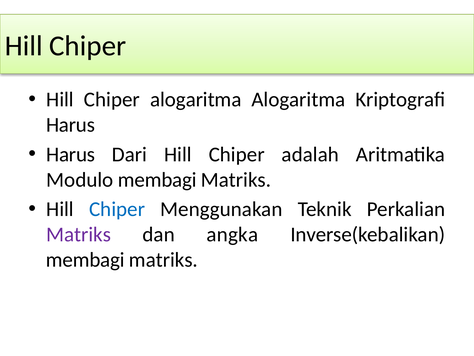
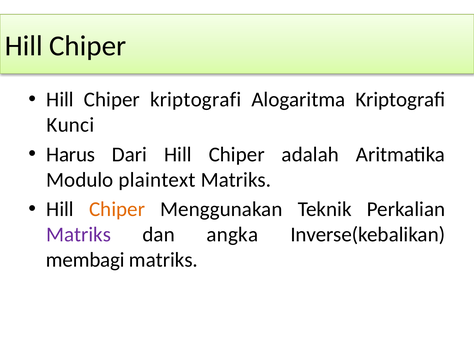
Chiper alogaritma: alogaritma -> kriptografi
Harus at (71, 125): Harus -> Kunci
Modulo membagi: membagi -> plaintext
Chiper at (117, 209) colour: blue -> orange
